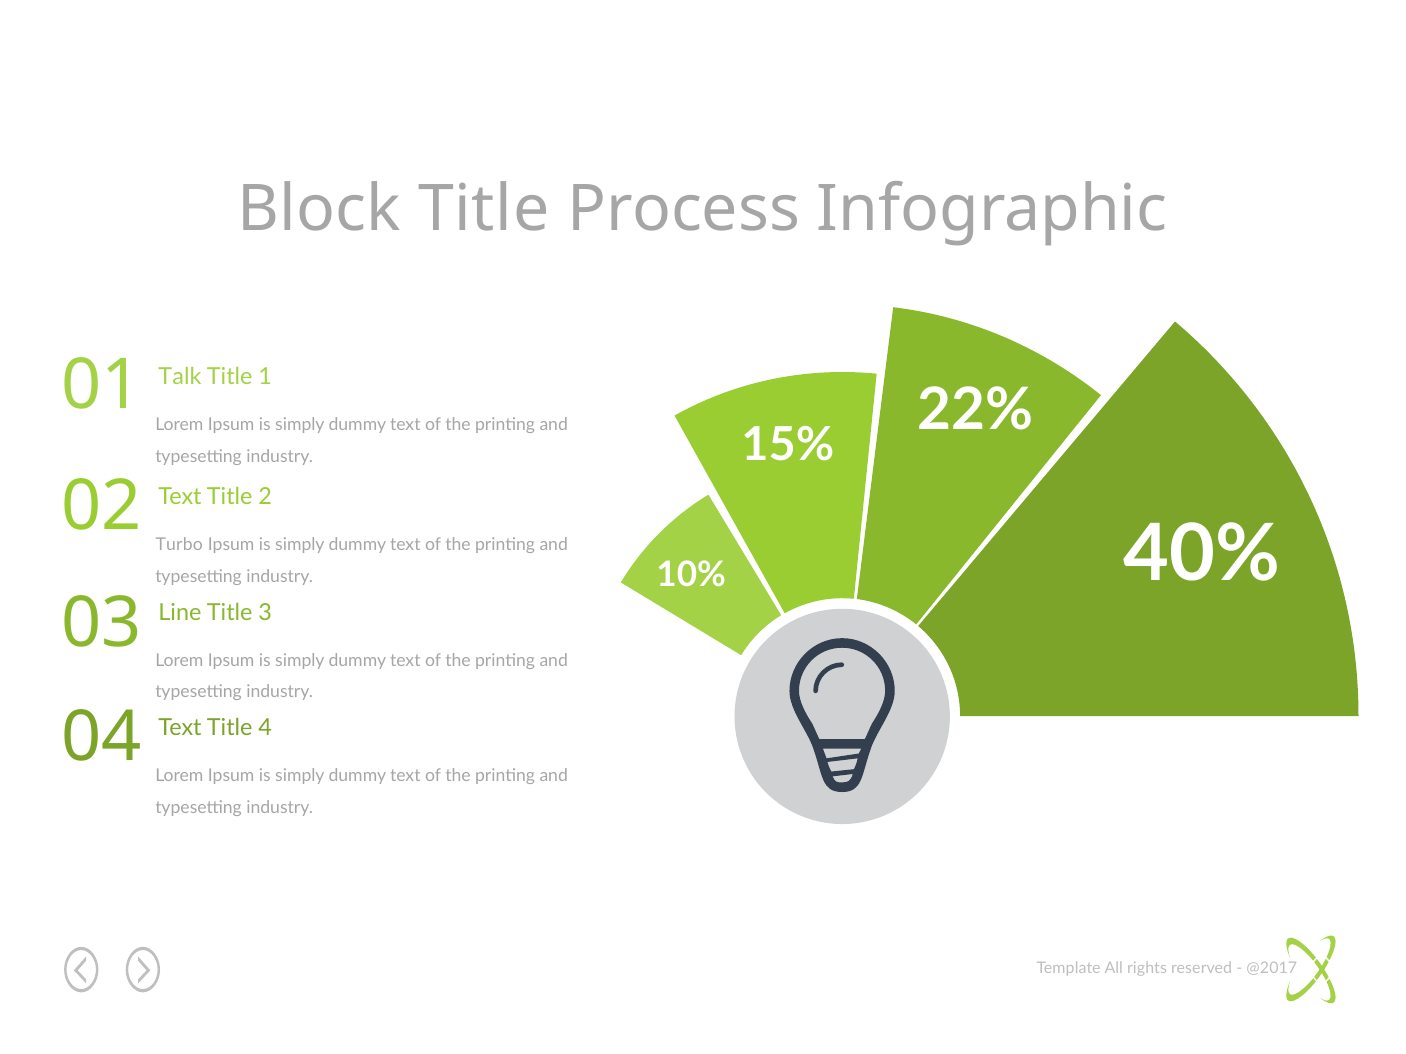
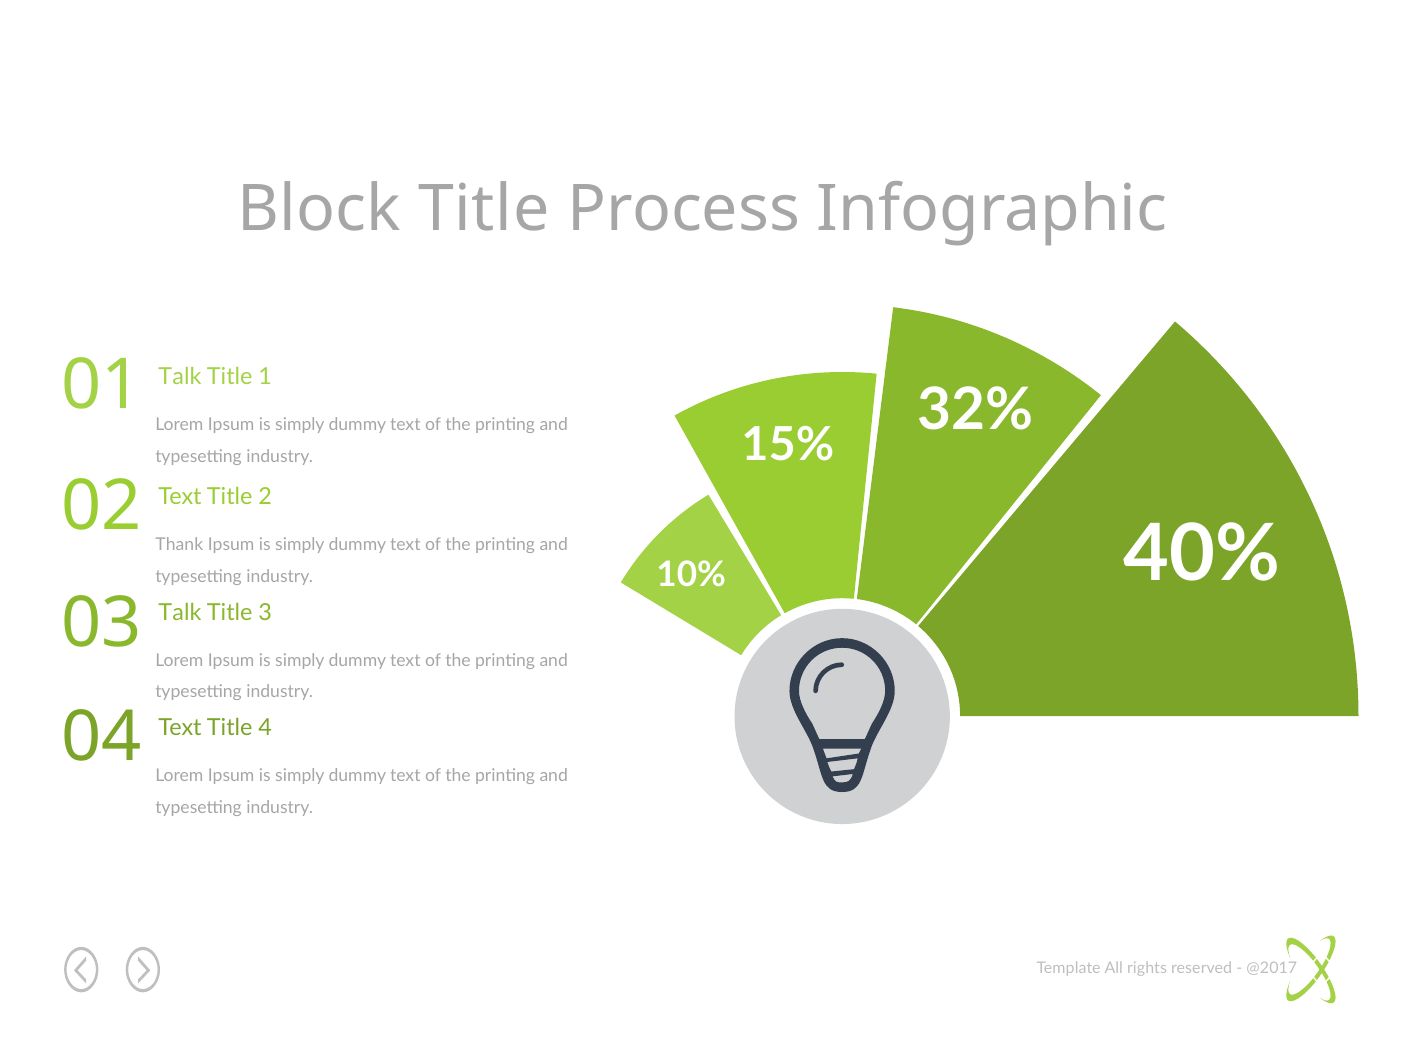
22%: 22% -> 32%
Turbo: Turbo -> Thank
Line at (180, 613): Line -> Talk
